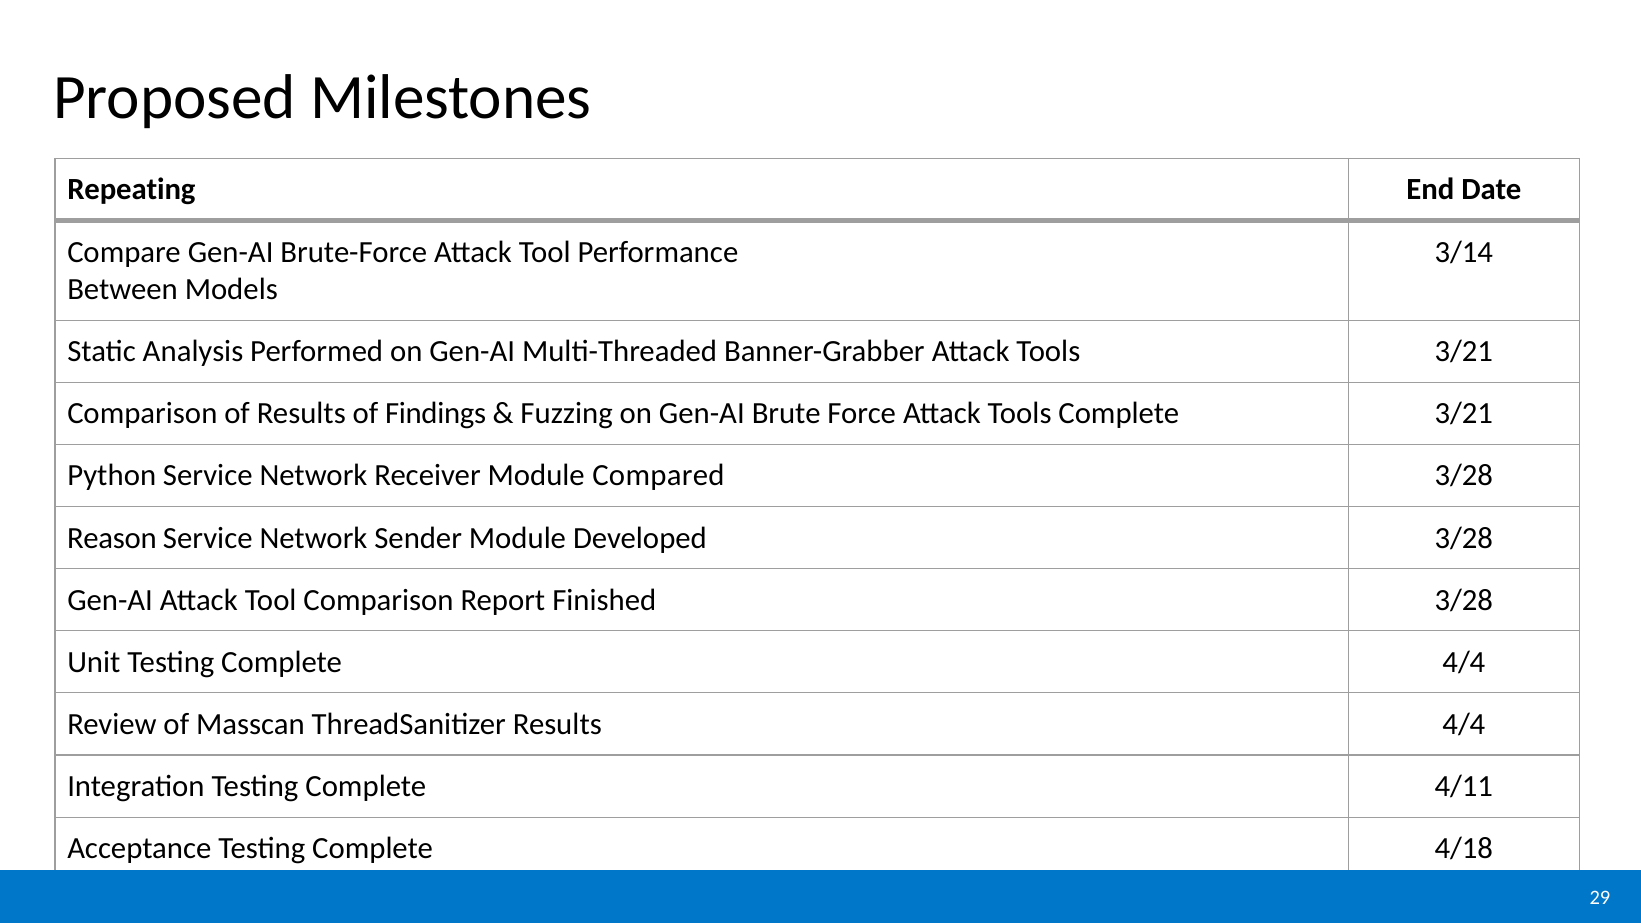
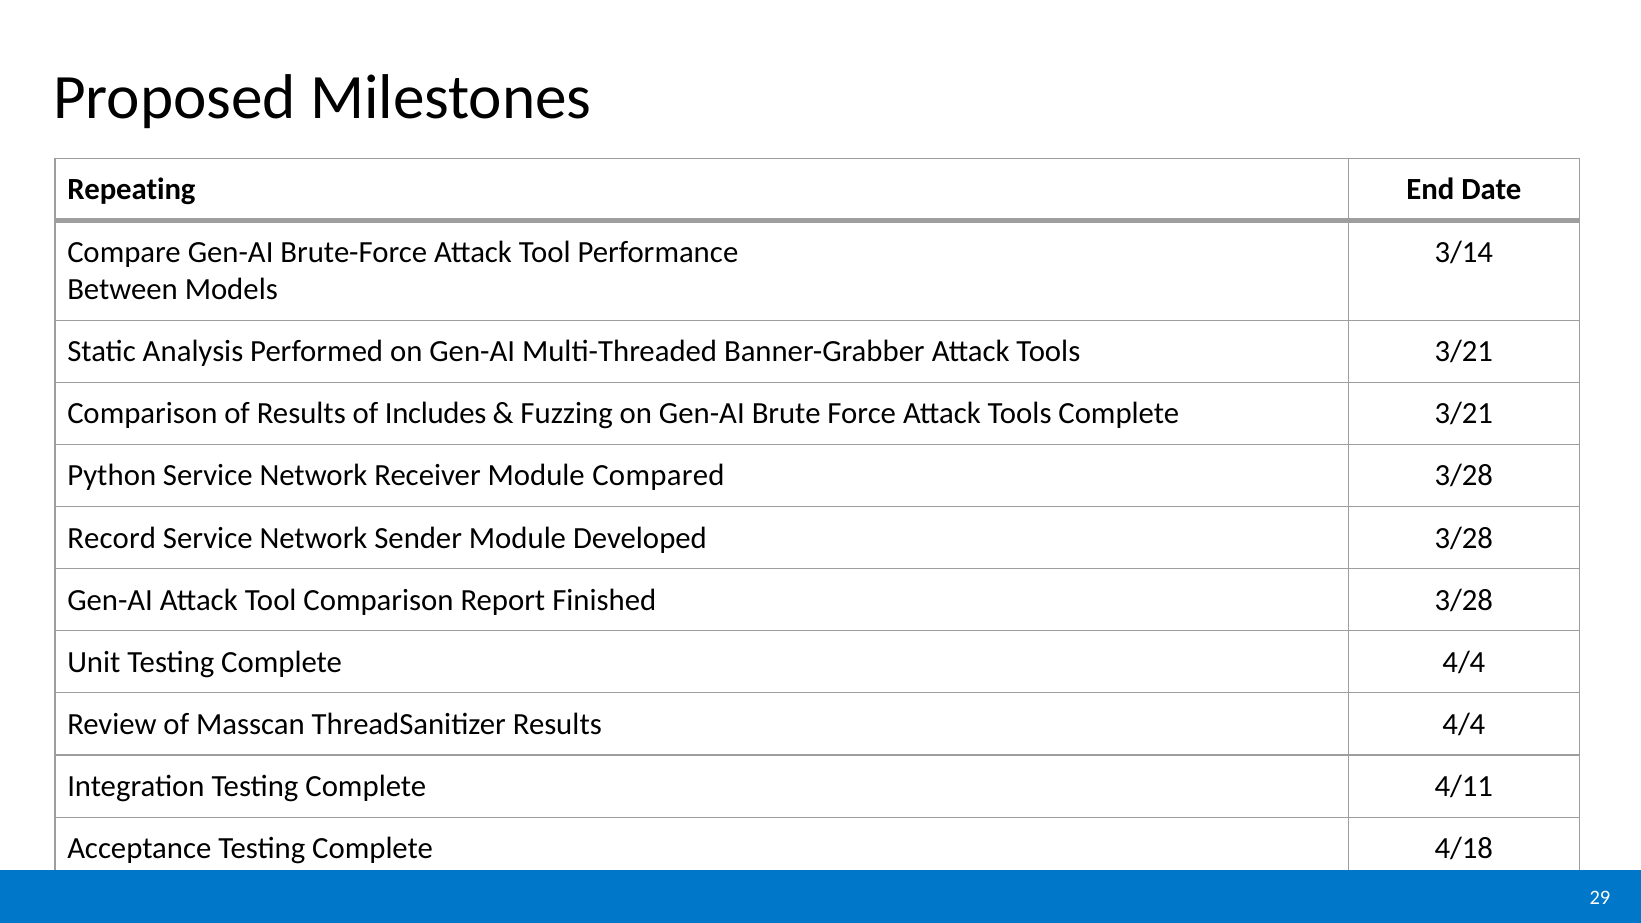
Findings: Findings -> Includes
Reason: Reason -> Record
